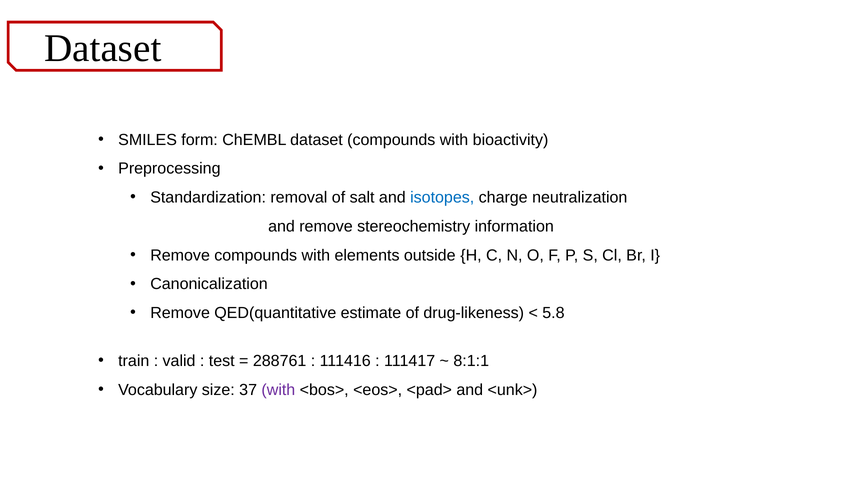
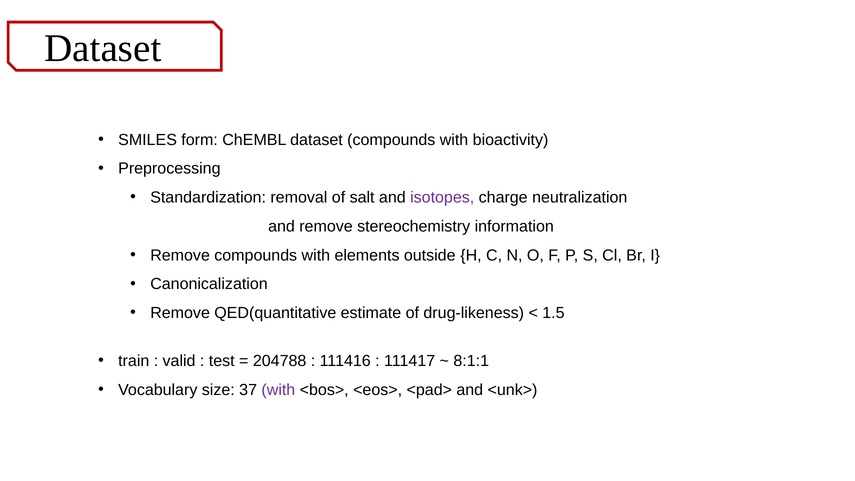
isotopes colour: blue -> purple
5.8: 5.8 -> 1.5
288761: 288761 -> 204788
